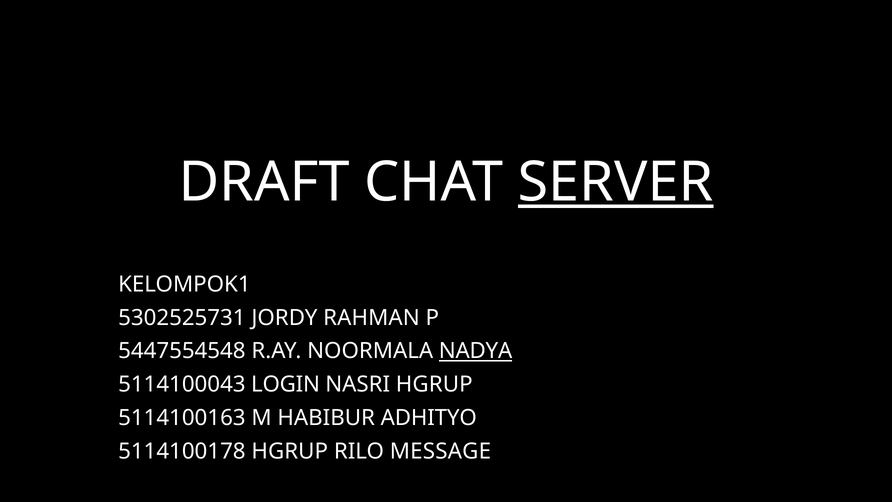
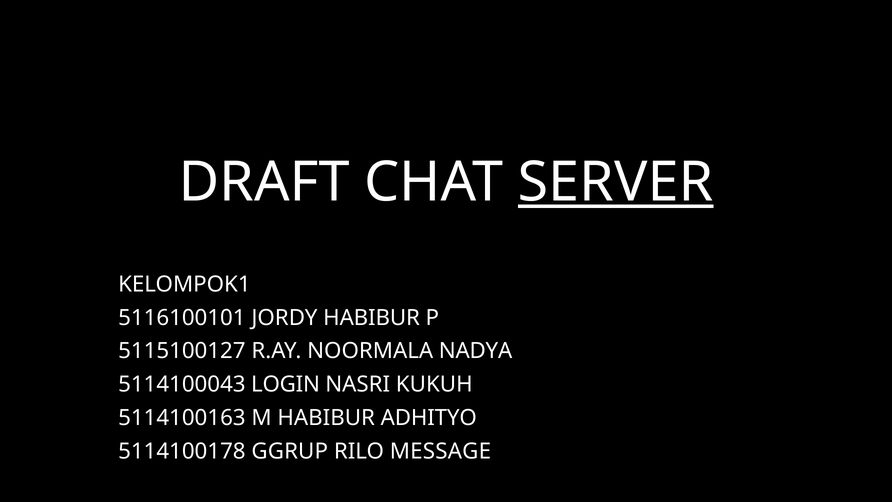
5302525731: 5302525731 -> 5116100101
JORDY RAHMAN: RAHMAN -> HABIBUR
5447554548: 5447554548 -> 5115100127
NADYA underline: present -> none
NASRI HGRUP: HGRUP -> KUKUH
5114100178 HGRUP: HGRUP -> GGRUP
